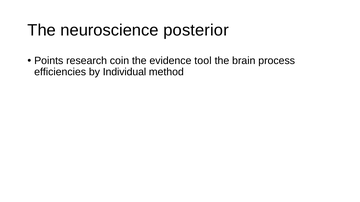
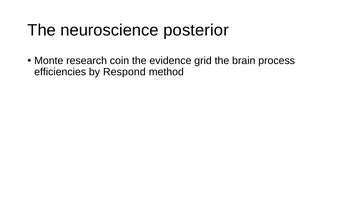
Points: Points -> Monte
tool: tool -> grid
Individual: Individual -> Respond
